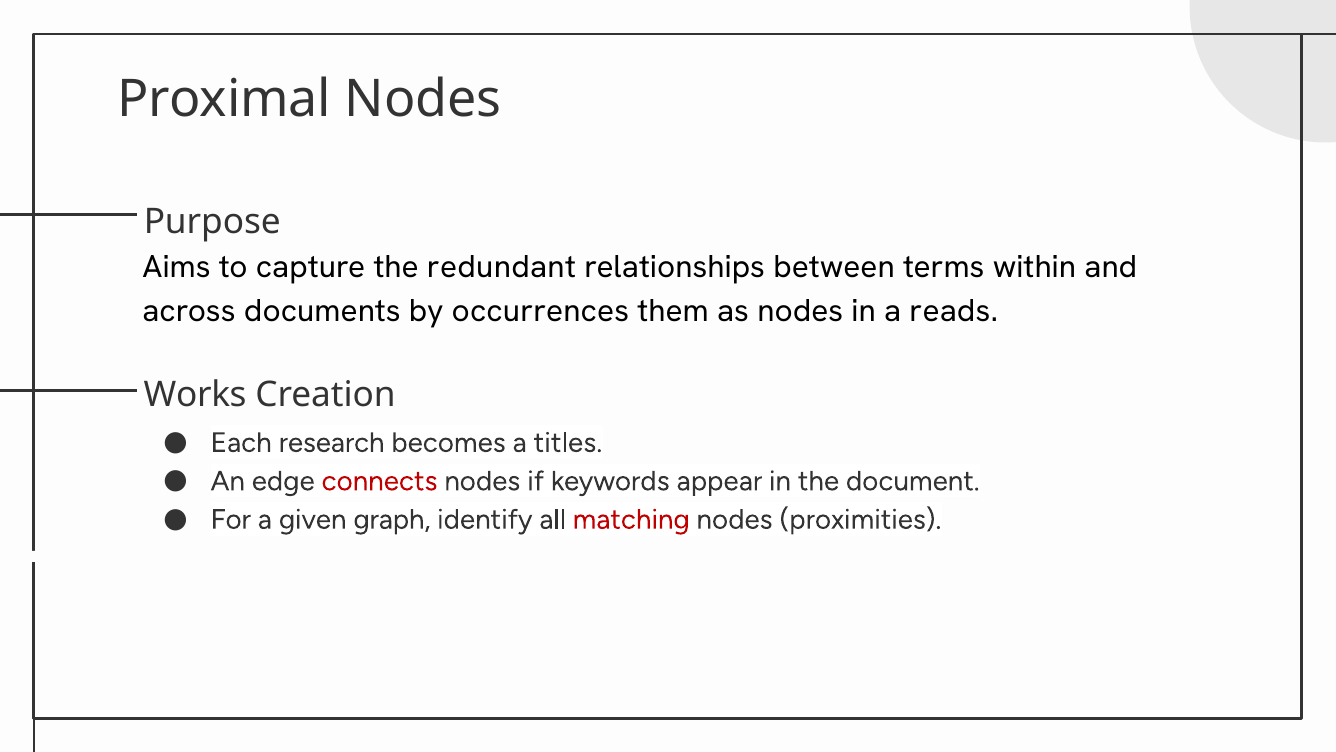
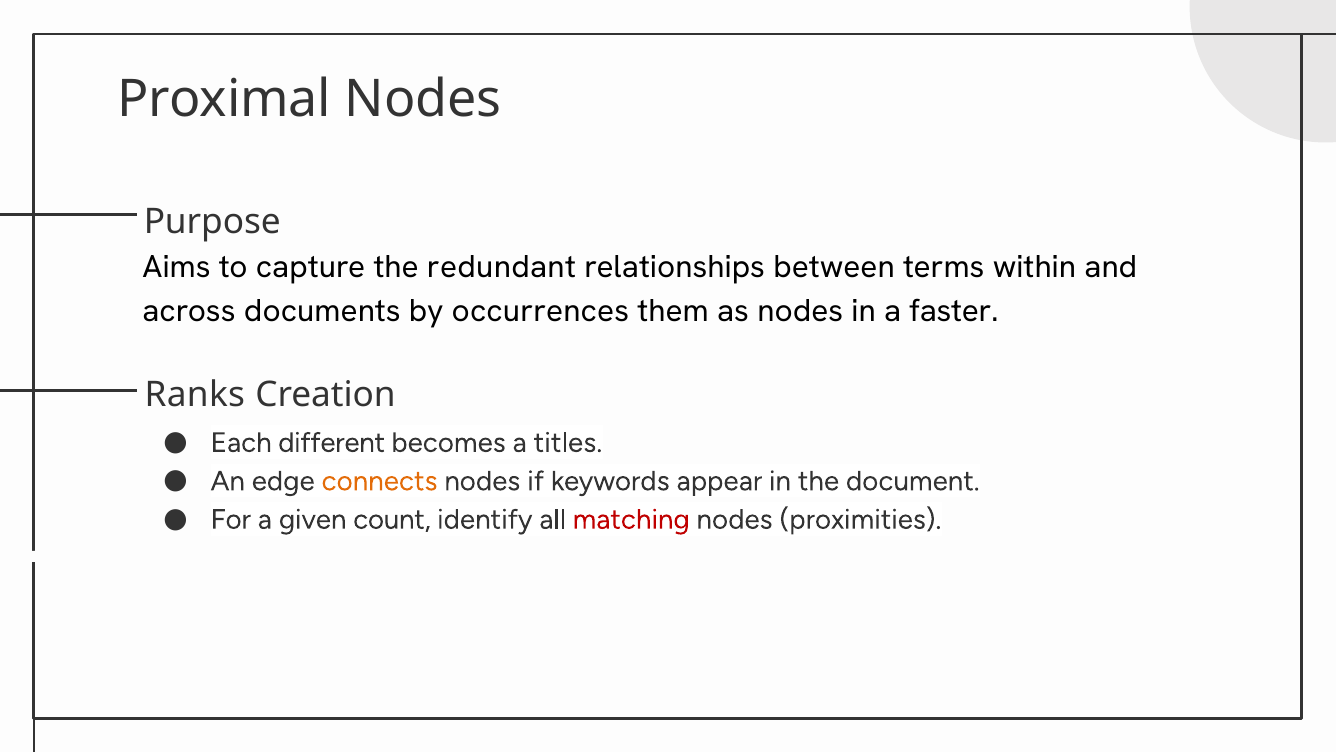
reads: reads -> faster
Works: Works -> Ranks
research: research -> different
connects colour: red -> orange
graph: graph -> count
